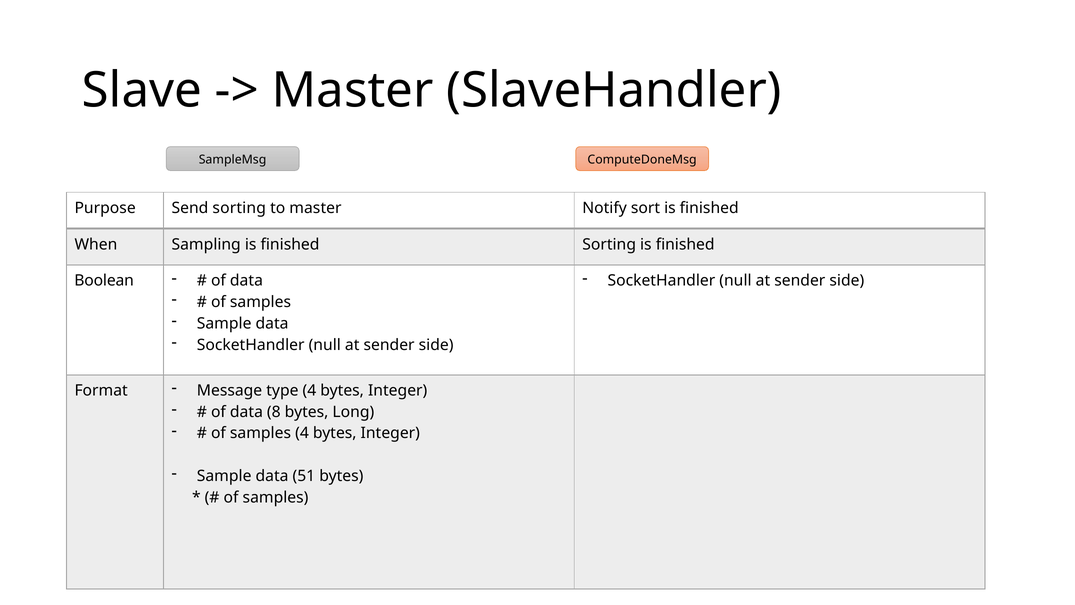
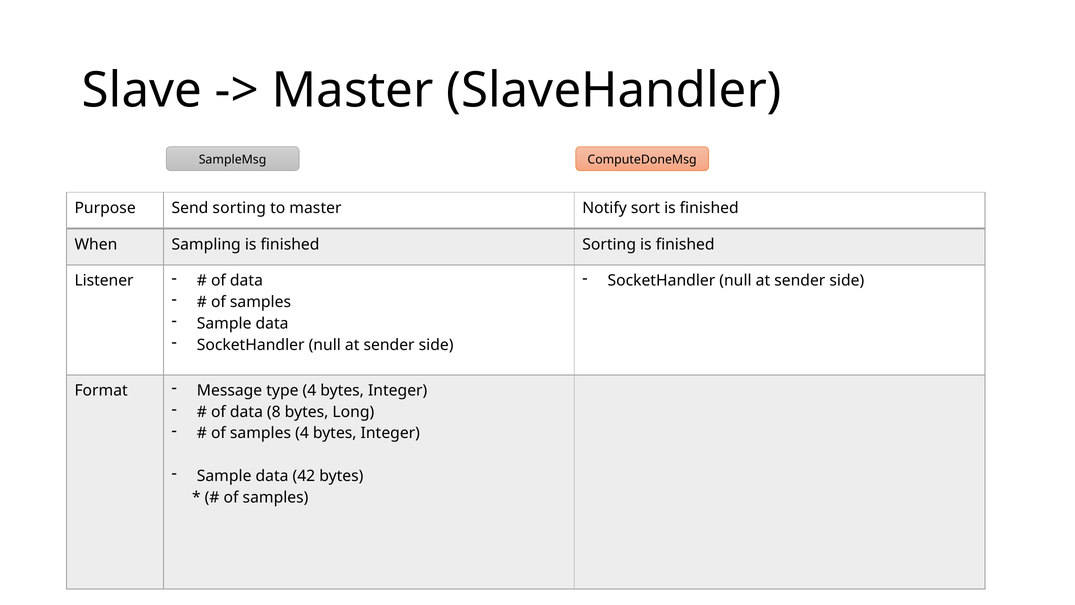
Boolean: Boolean -> Listener
51: 51 -> 42
